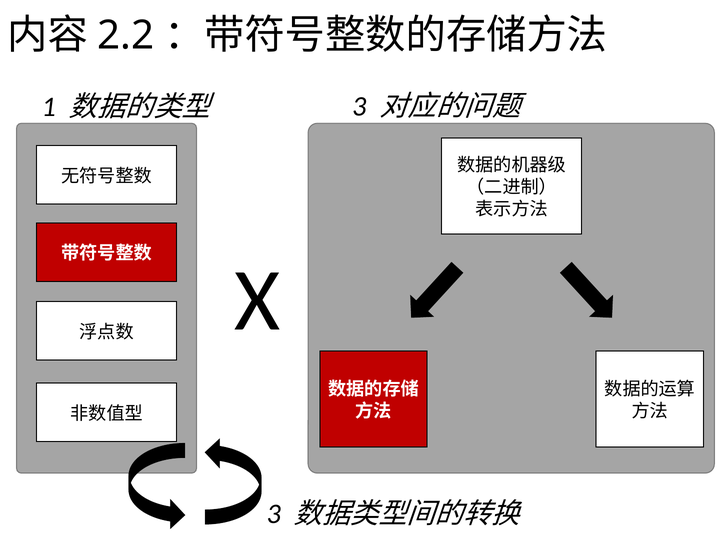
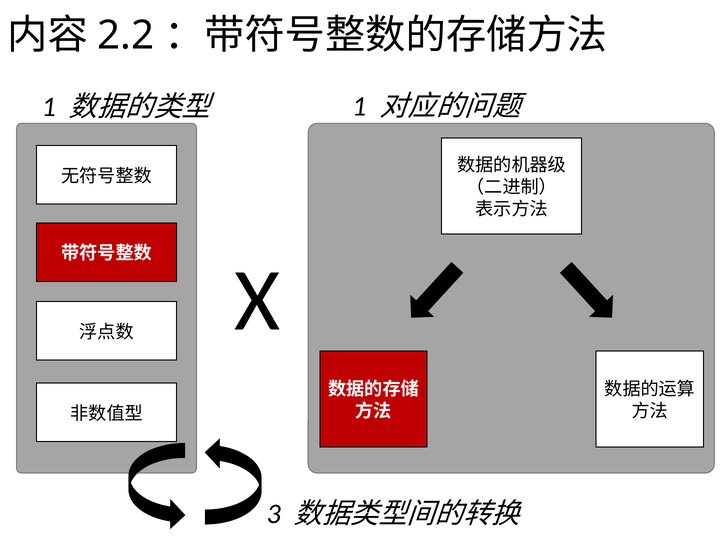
3 at (360, 106): 3 -> 1
